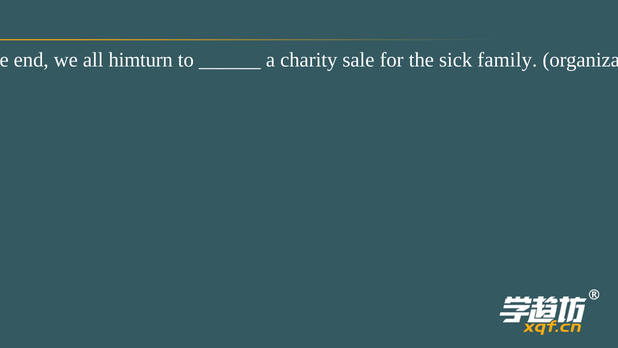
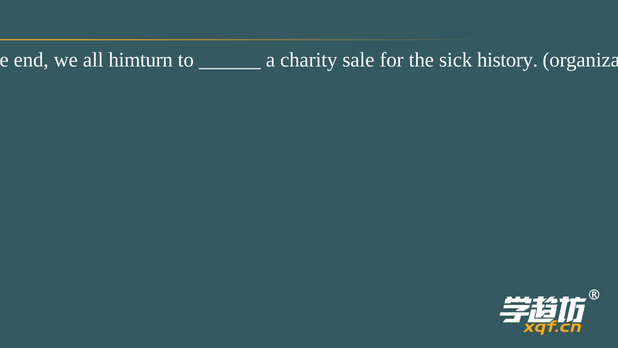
family: family -> history
